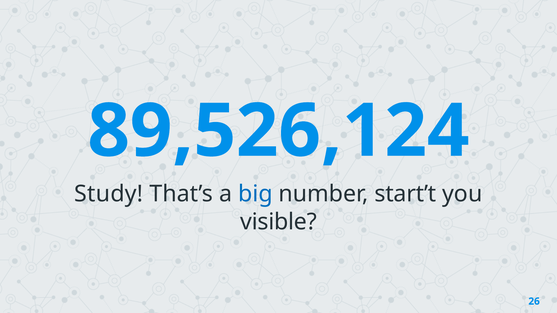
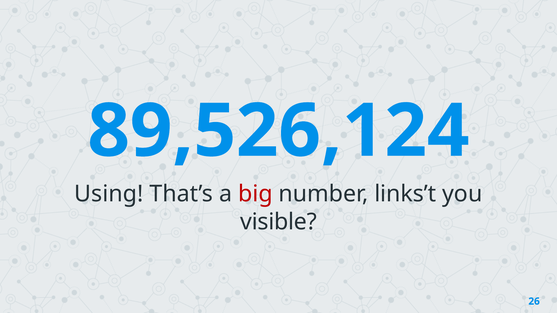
Study: Study -> Using
big colour: blue -> red
start’t: start’t -> links’t
